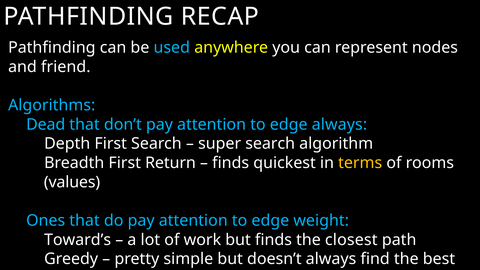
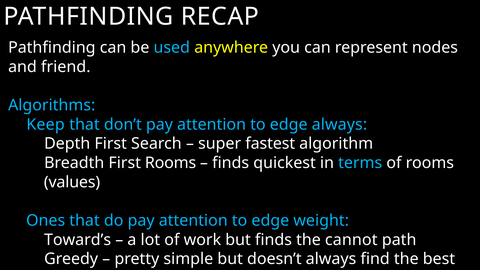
Dead: Dead -> Keep
super search: search -> fastest
First Return: Return -> Rooms
terms colour: yellow -> light blue
closest: closest -> cannot
